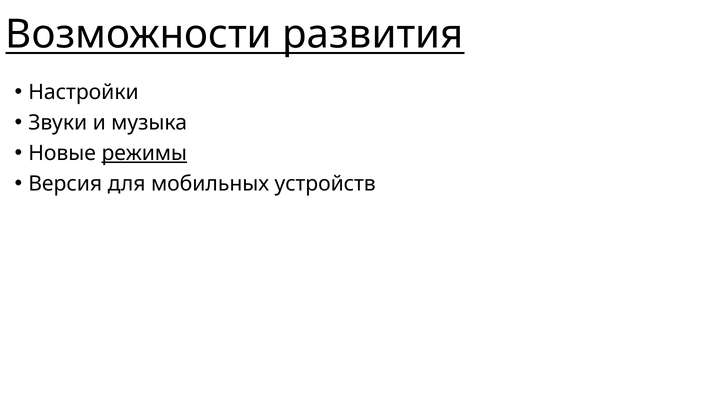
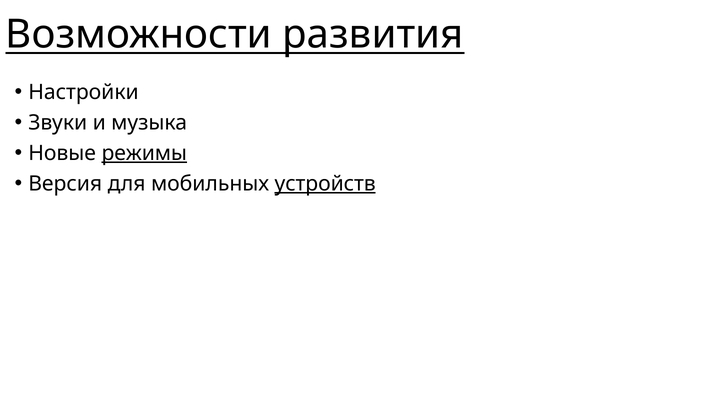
устройств underline: none -> present
